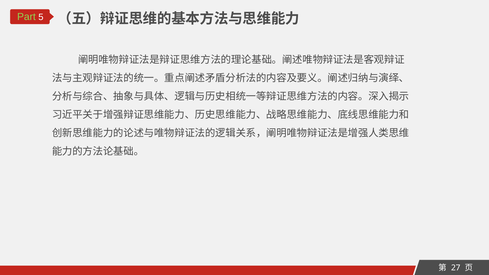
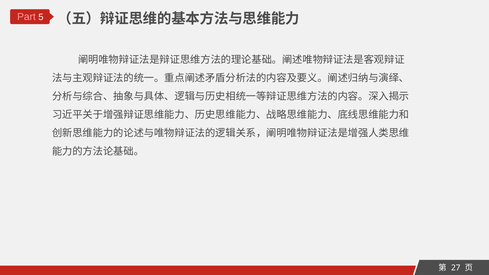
Part colour: light green -> pink
